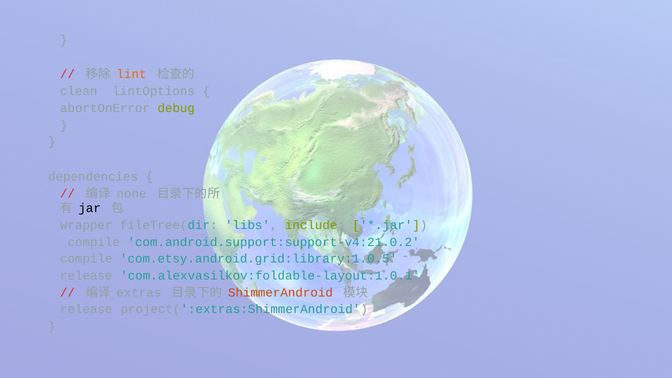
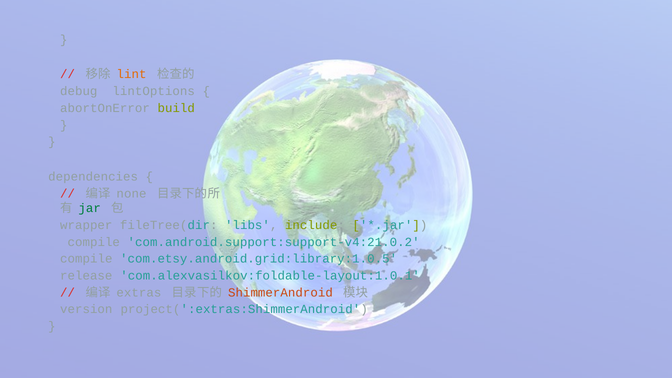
clean: clean -> debug
debug: debug -> build
jar colour: black -> green
release at (86, 309): release -> version
